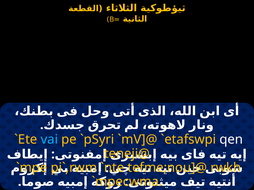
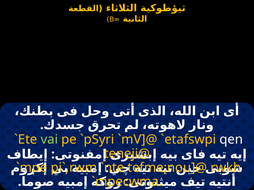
vai colour: light blue -> light green
